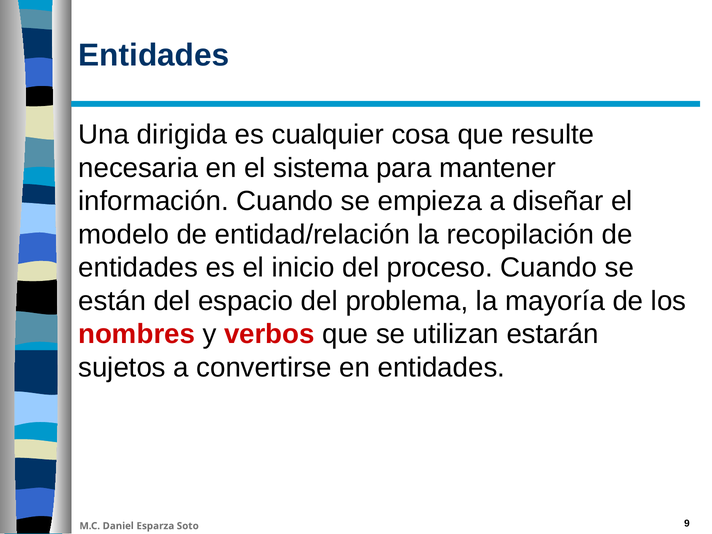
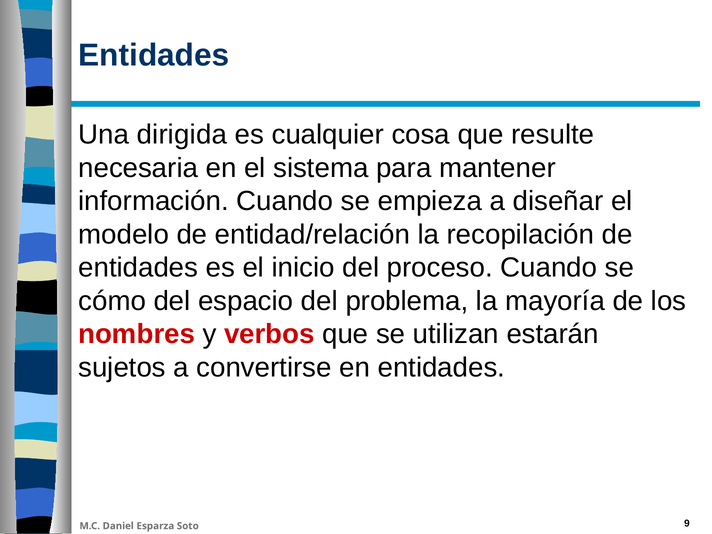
están: están -> cómo
